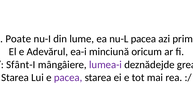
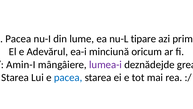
Poate at (18, 39): Poate -> Pacea
nu-L pacea: pacea -> tipare
Sfânt-I: Sfânt-I -> Amin-I
pacea at (68, 77) colour: purple -> blue
